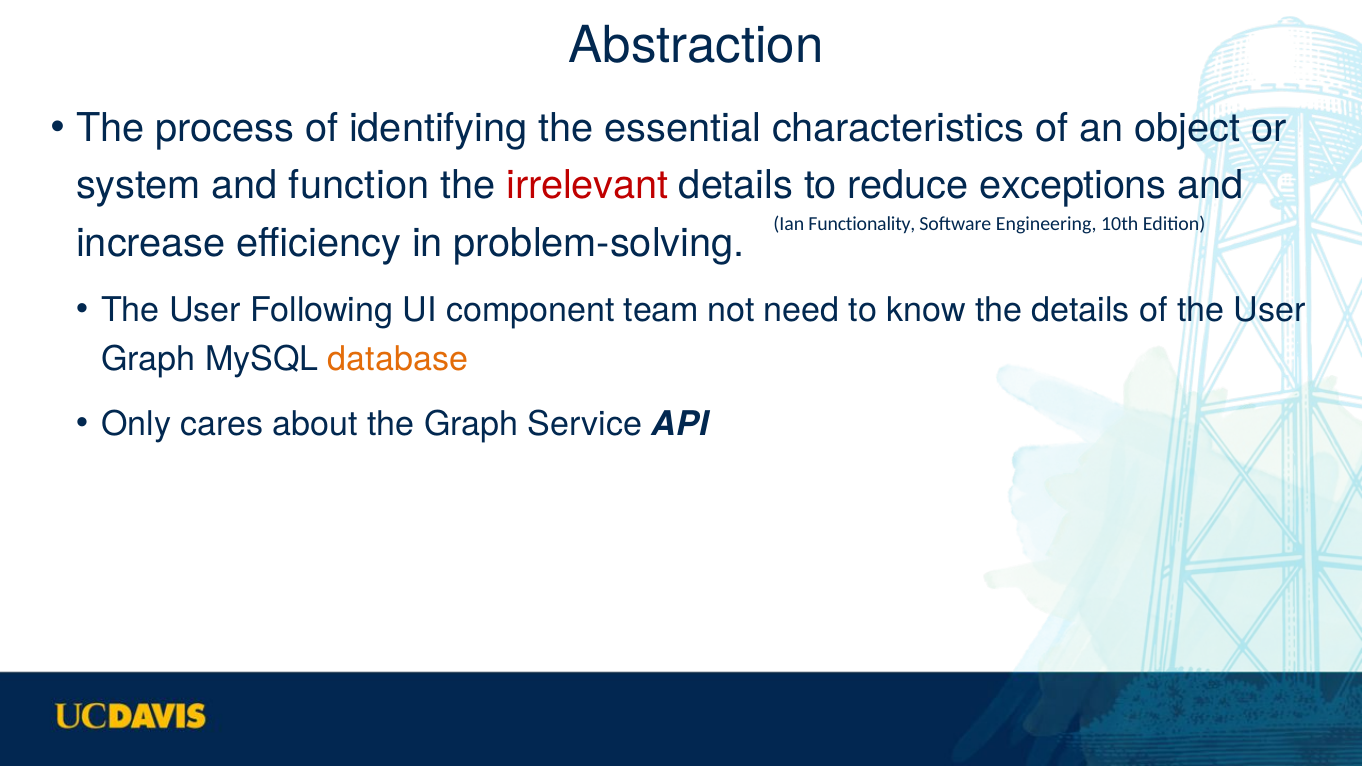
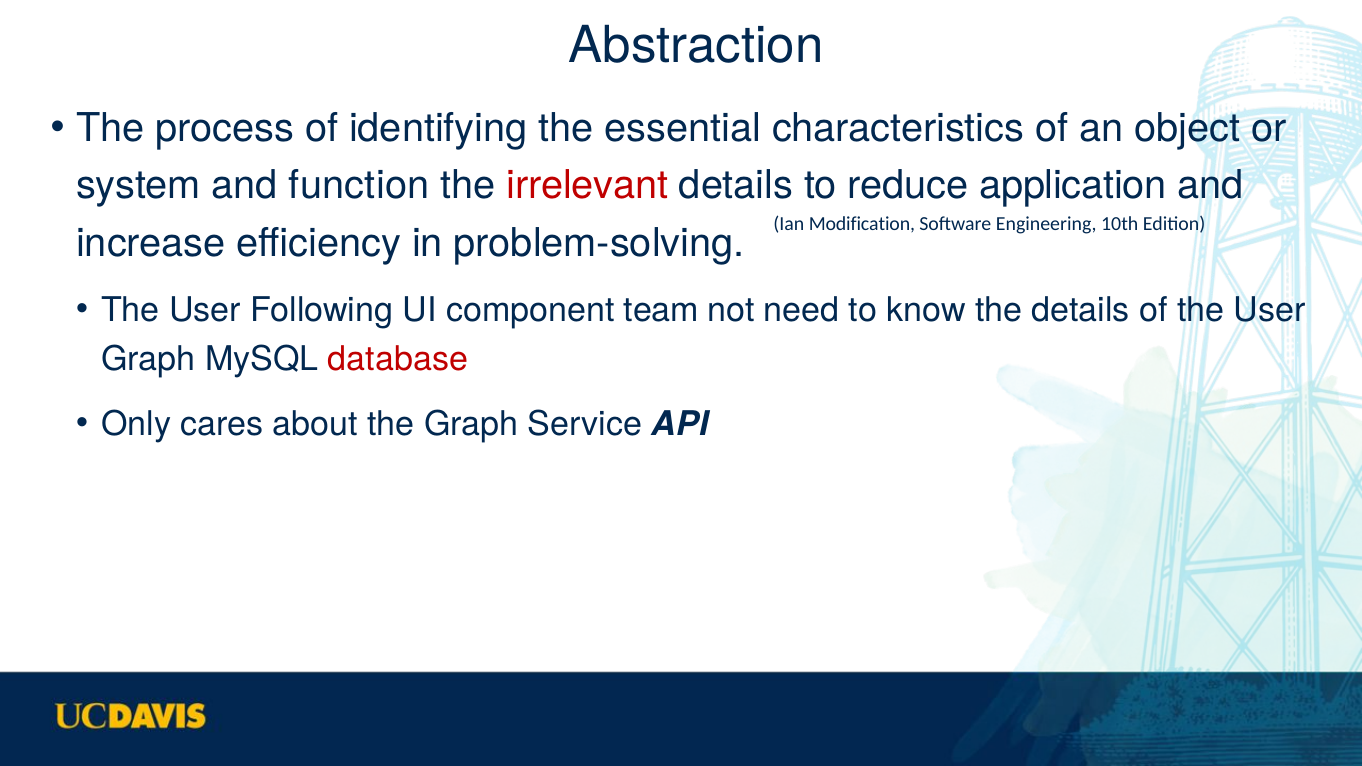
exceptions: exceptions -> application
Functionality: Functionality -> Modification
database colour: orange -> red
